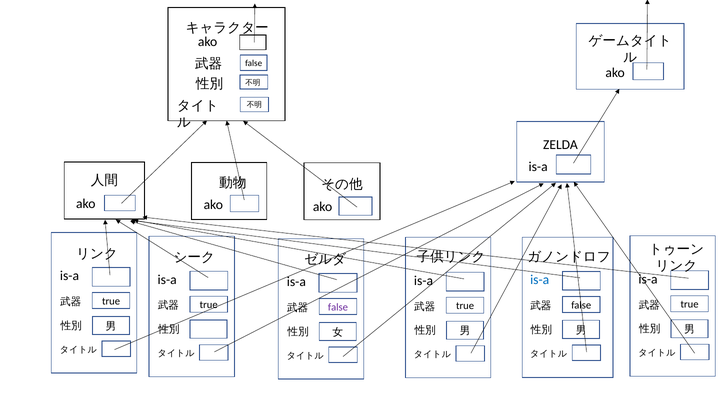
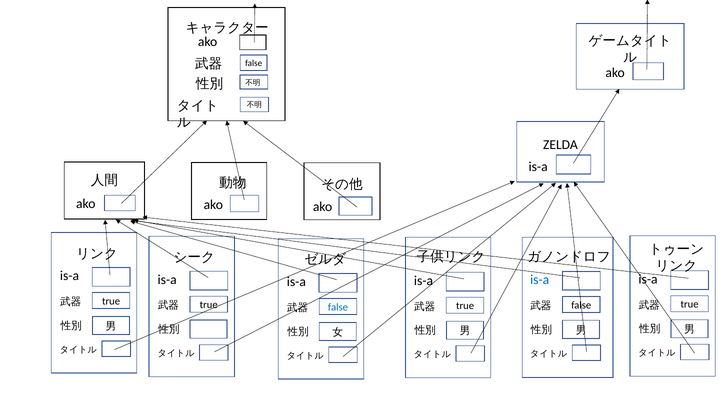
false at (338, 307) colour: purple -> blue
